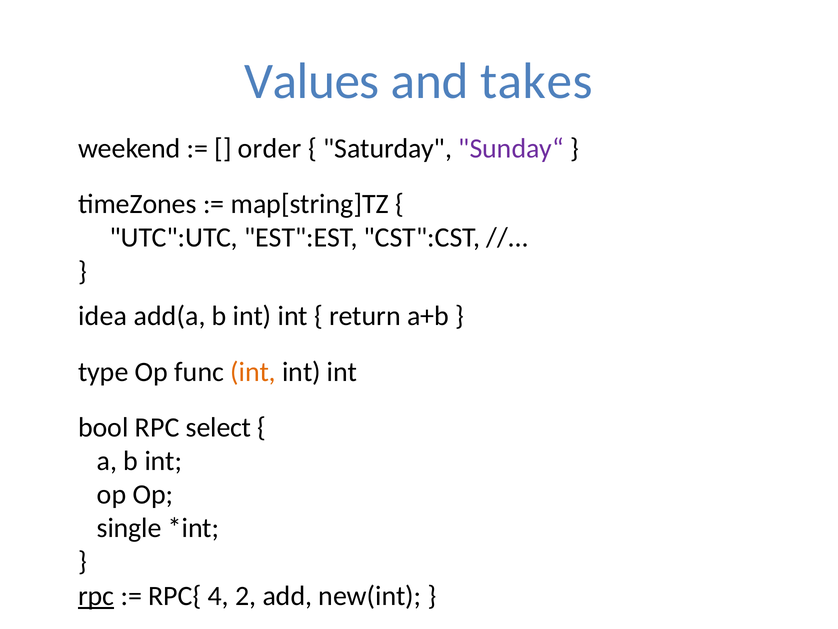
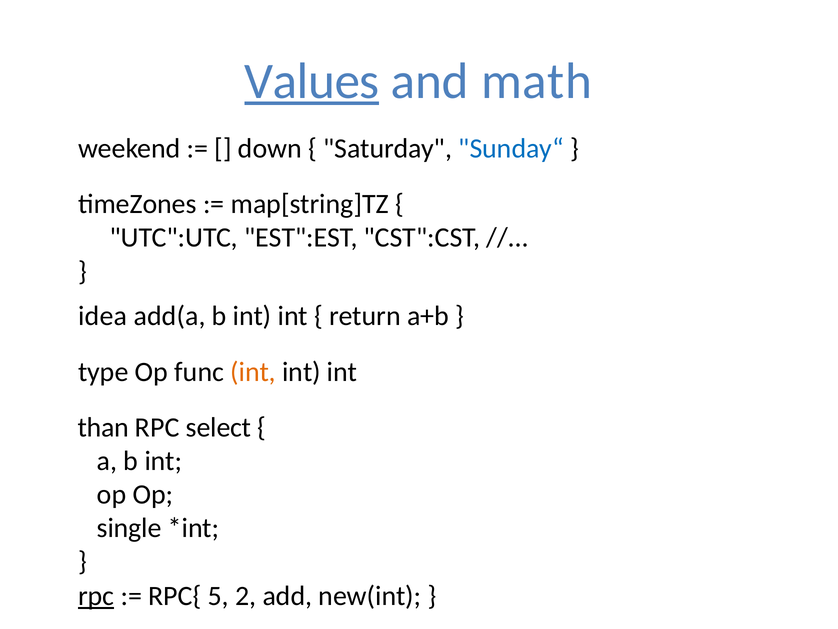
Values underline: none -> present
takes: takes -> math
order: order -> down
Sunday“ colour: purple -> blue
bool: bool -> than
4: 4 -> 5
